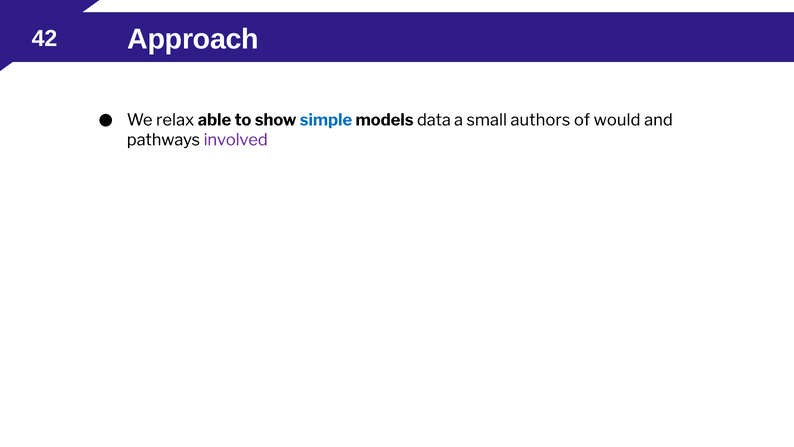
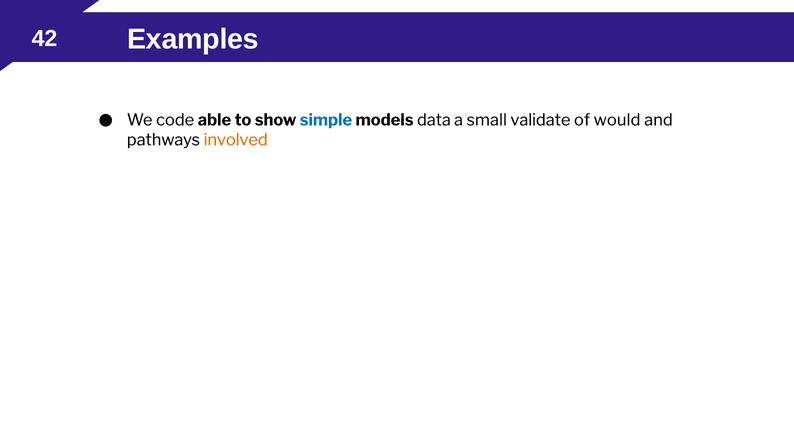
Approach: Approach -> Examples
relax: relax -> code
authors: authors -> validate
involved colour: purple -> orange
